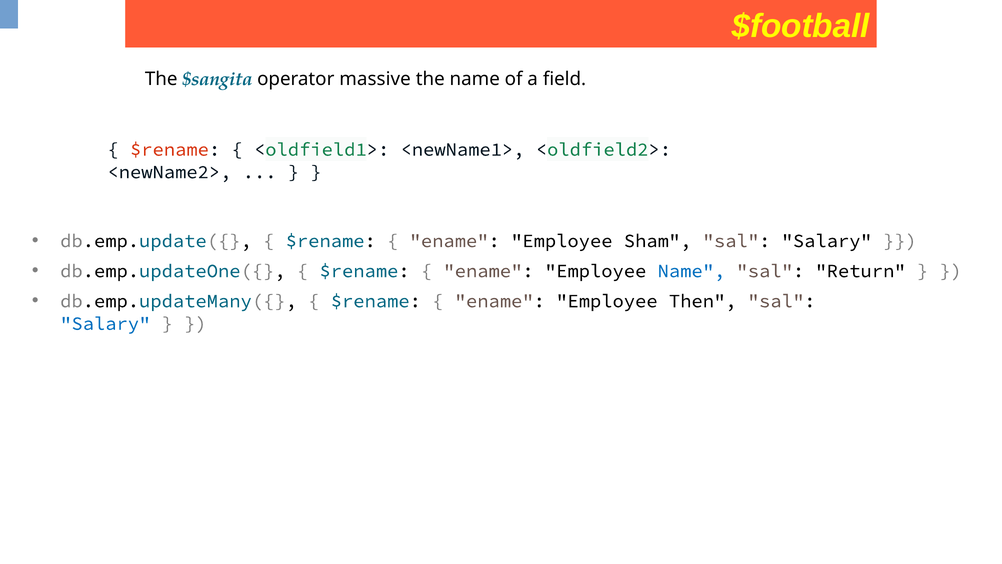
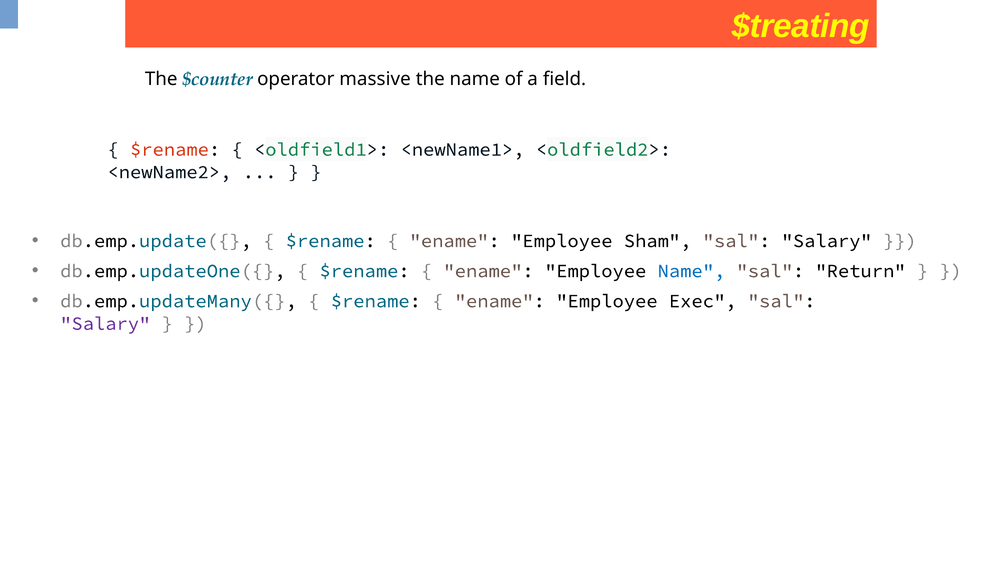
$football: $football -> $treating
$sangita: $sangita -> $counter
Then: Then -> Exec
Salary at (105, 323) colour: blue -> purple
